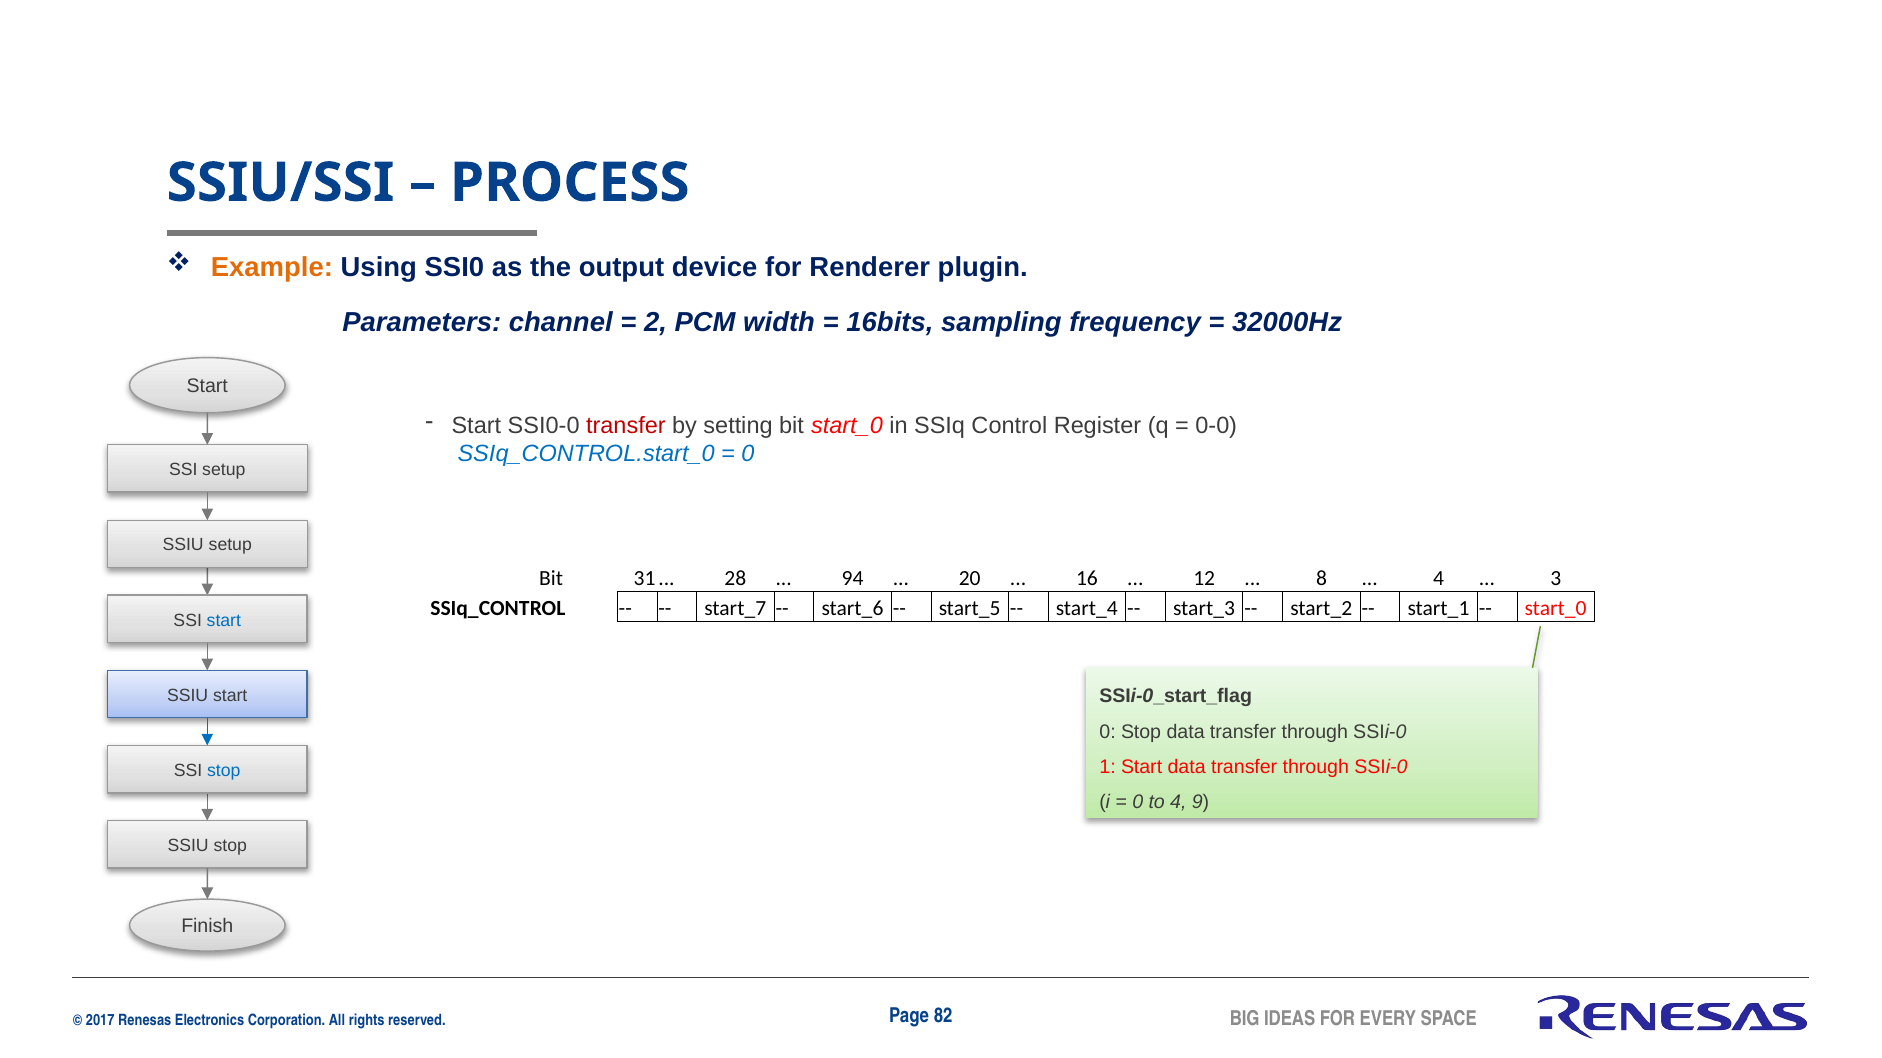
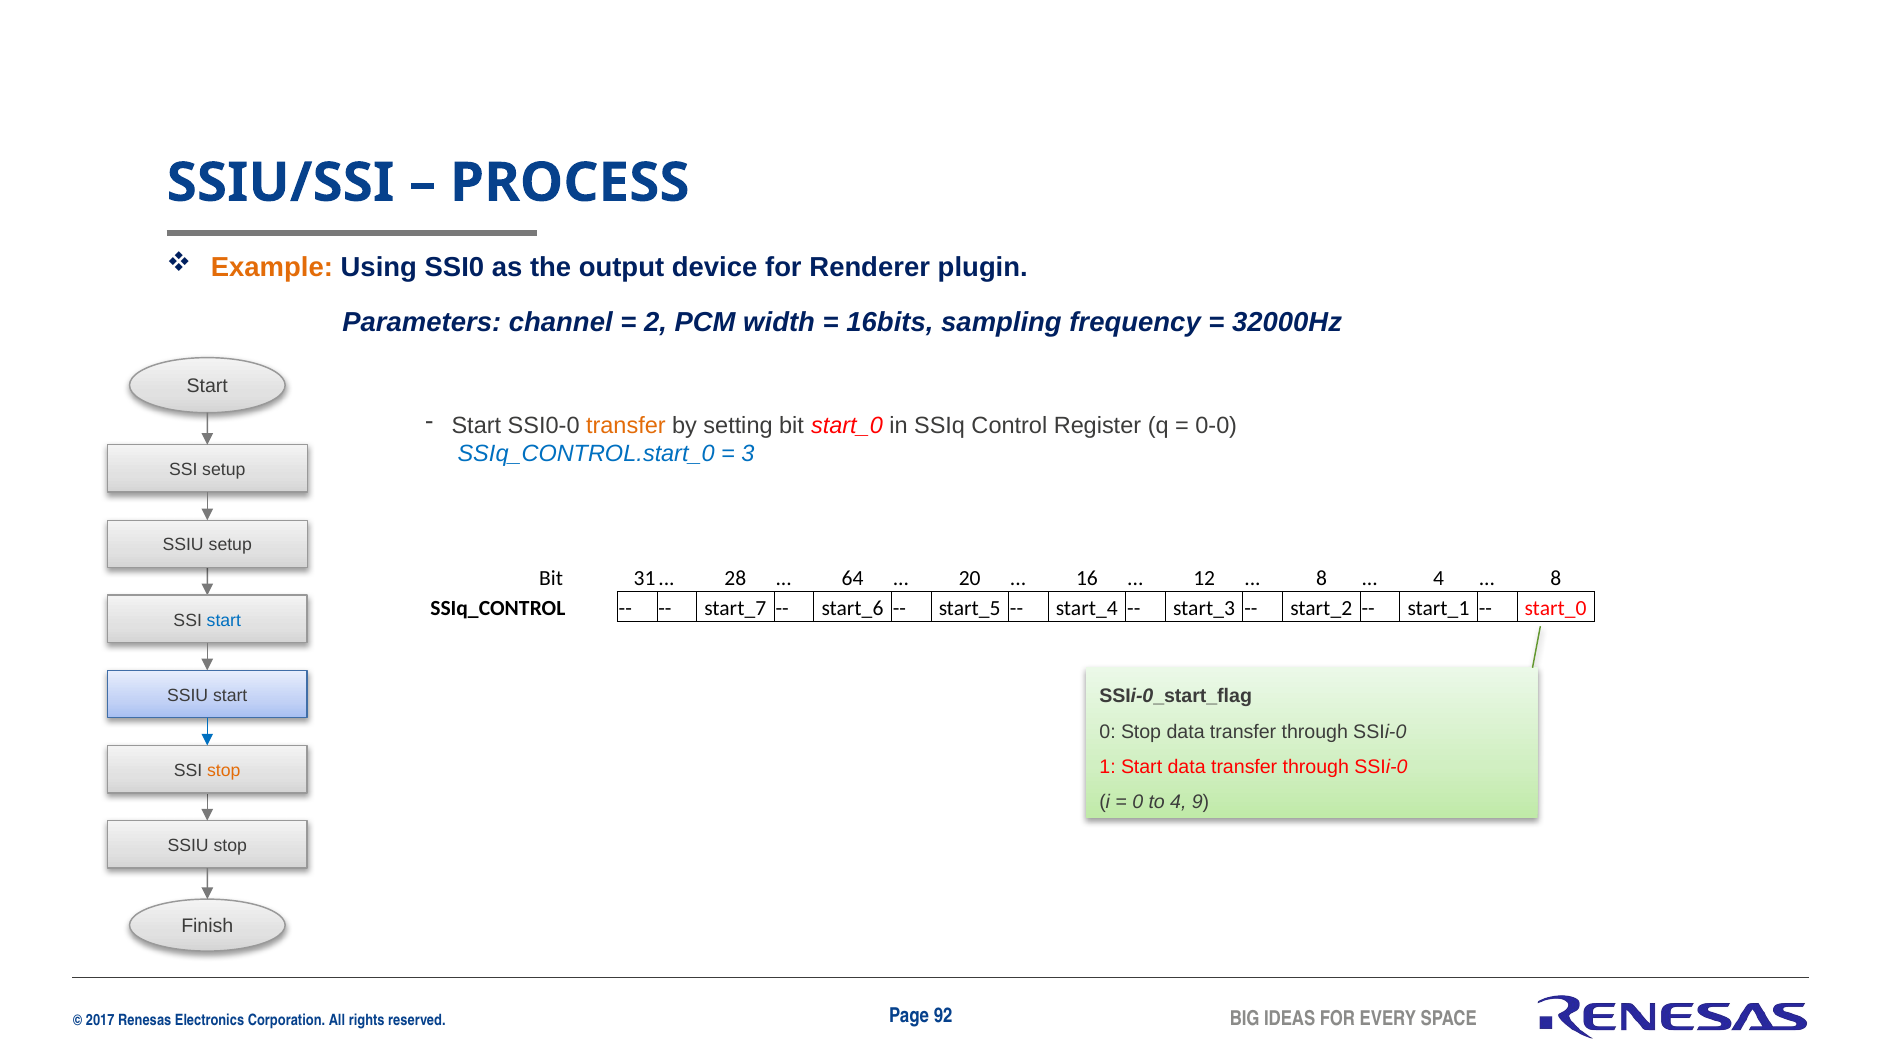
transfer at (626, 426) colour: red -> orange
0 at (748, 454): 0 -> 3
94: 94 -> 64
3 at (1556, 579): 3 -> 8
stop at (224, 771) colour: blue -> orange
82: 82 -> 92
